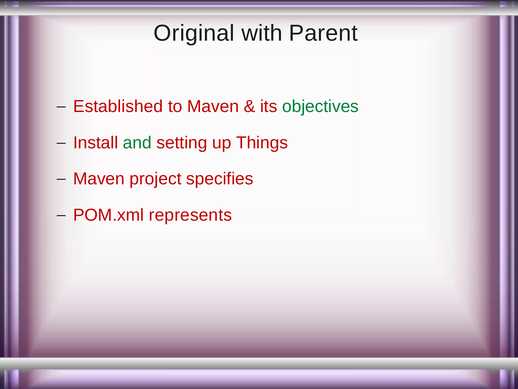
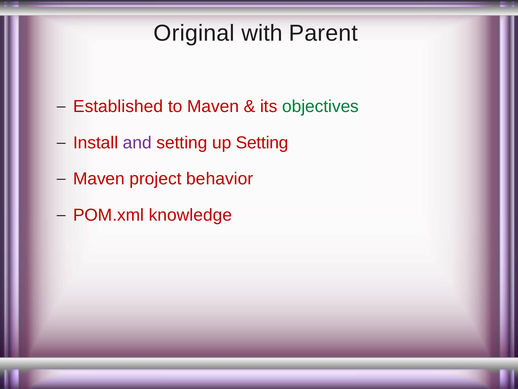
and colour: green -> purple
up Things: Things -> Setting
specifies: specifies -> behavior
represents: represents -> knowledge
